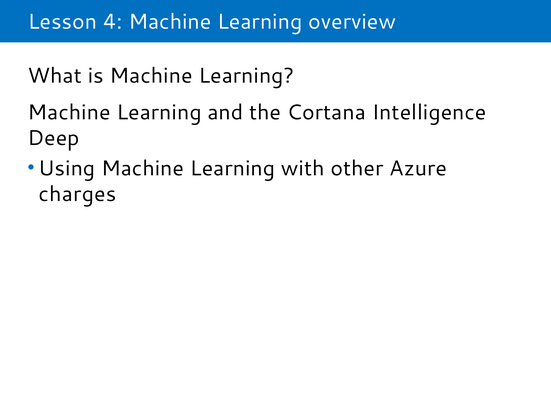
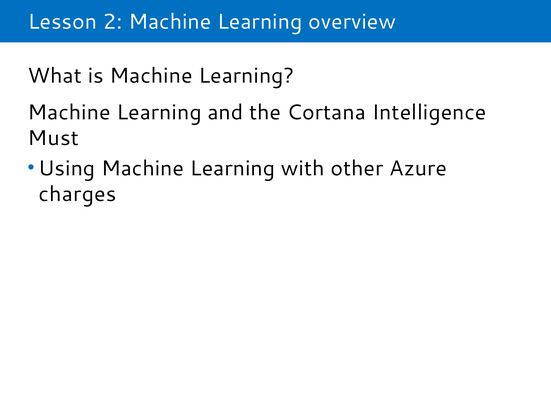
4: 4 -> 2
Deep: Deep -> Must
